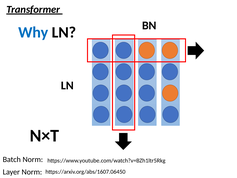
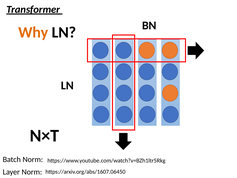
Why colour: blue -> orange
